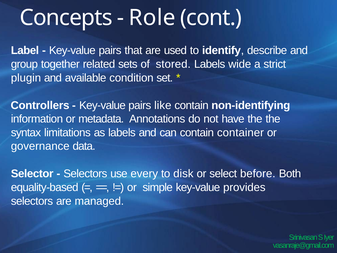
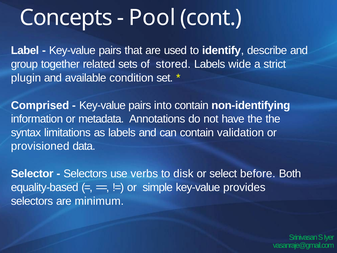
Role: Role -> Pool
Controllers: Controllers -> Comprised
like: like -> into
container: container -> validation
governance: governance -> provisioned
every: every -> verbs
managed: managed -> minimum
